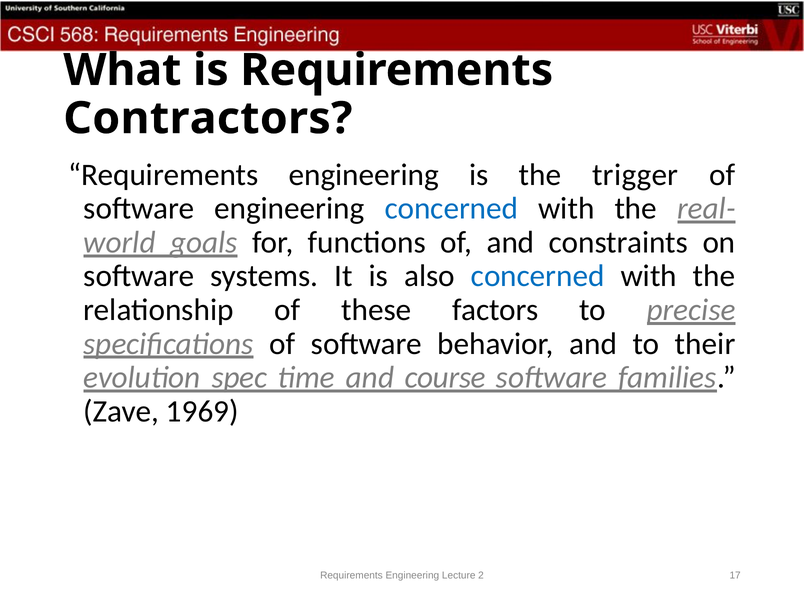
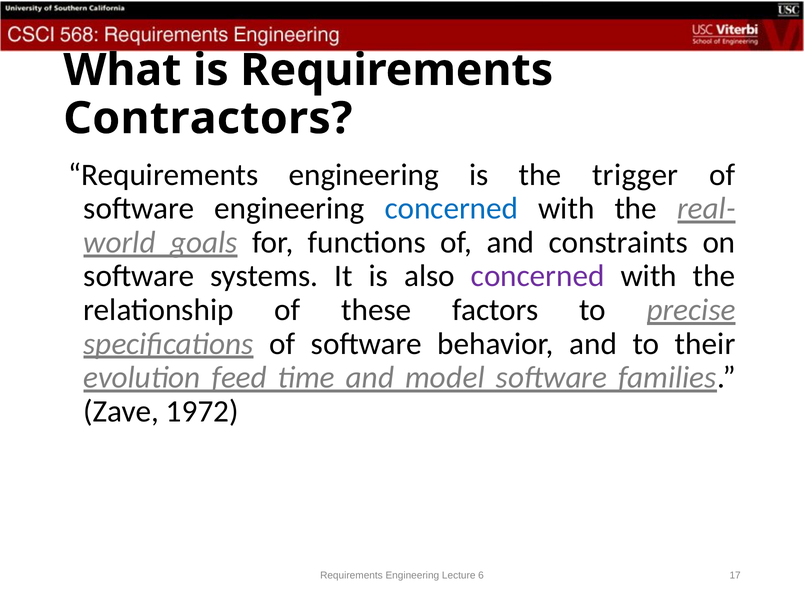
concerned at (538, 276) colour: blue -> purple
spec: spec -> feed
course: course -> model
1969: 1969 -> 1972
2: 2 -> 6
